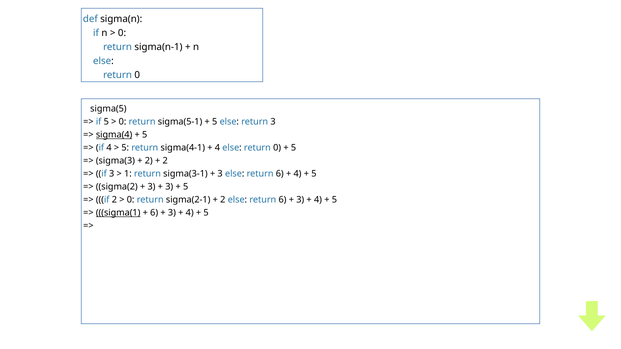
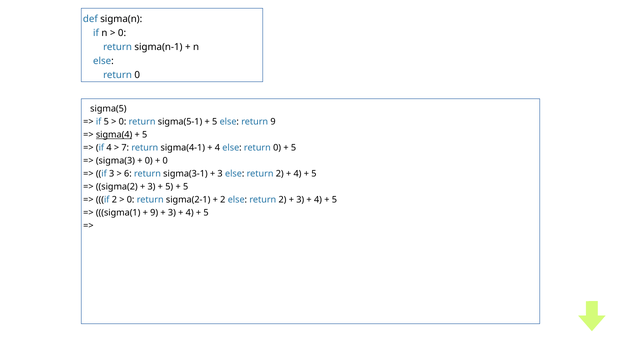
return 3: 3 -> 9
5 at (125, 148): 5 -> 7
2 at (149, 161): 2 -> 0
2 at (165, 161): 2 -> 0
1: 1 -> 6
3 else return 6: 6 -> 2
3 at (169, 187): 3 -> 5
2 else return 6: 6 -> 2
sigma(1 underline: present -> none
6 at (154, 213): 6 -> 9
